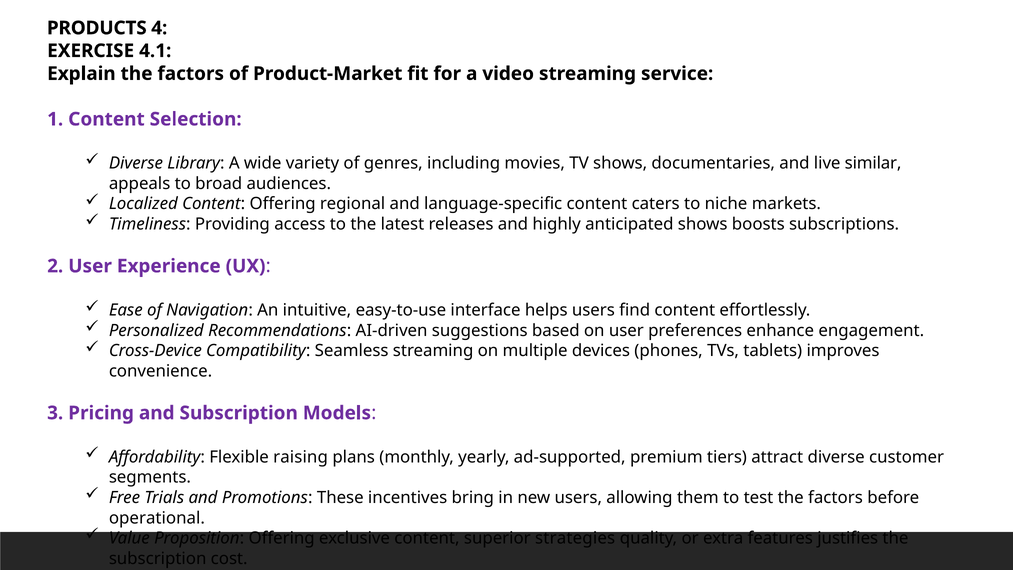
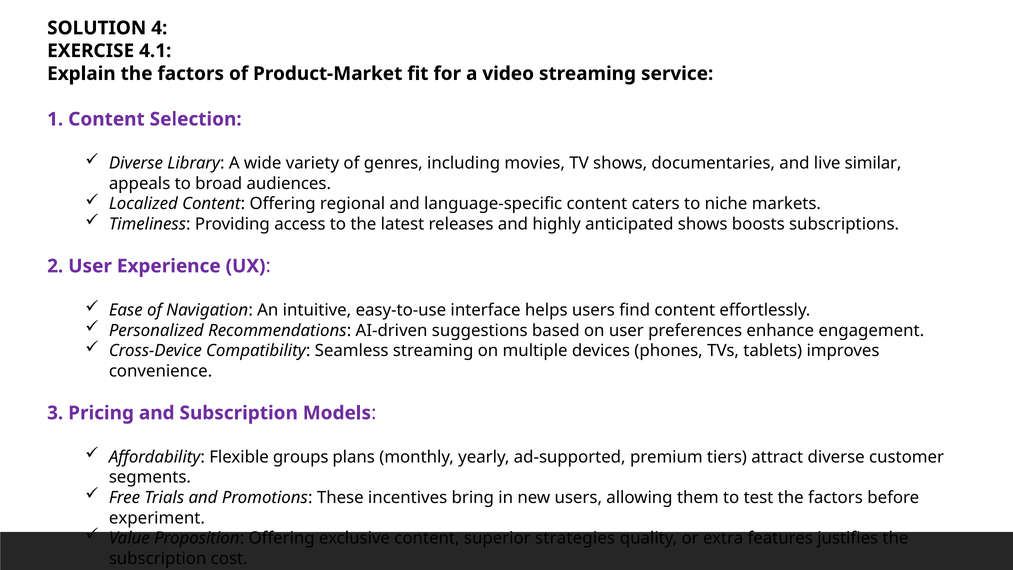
PRODUCTS: PRODUCTS -> SOLUTION
raising: raising -> groups
operational: operational -> experiment
